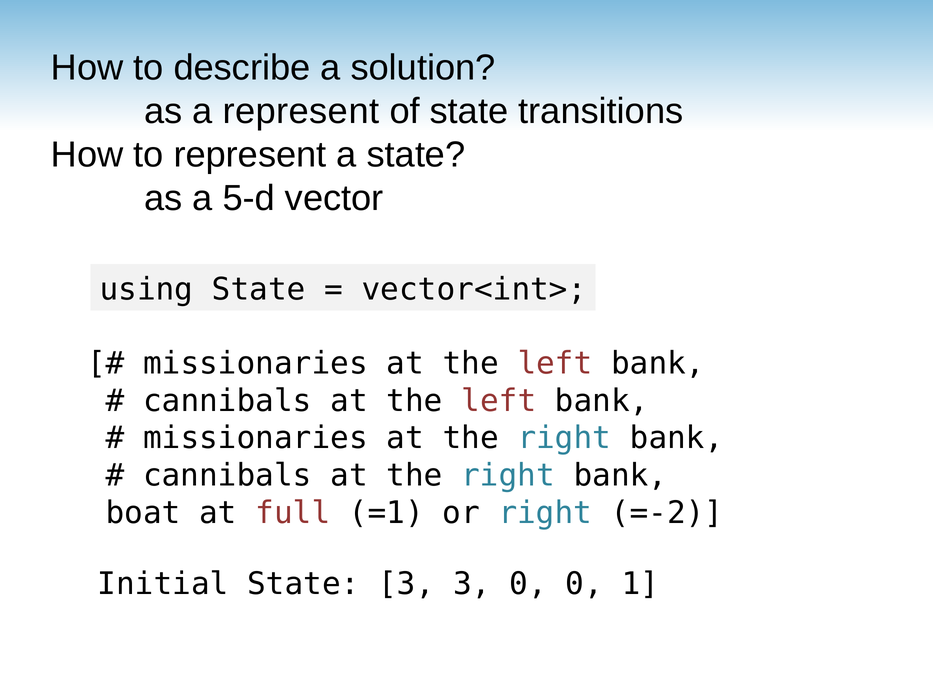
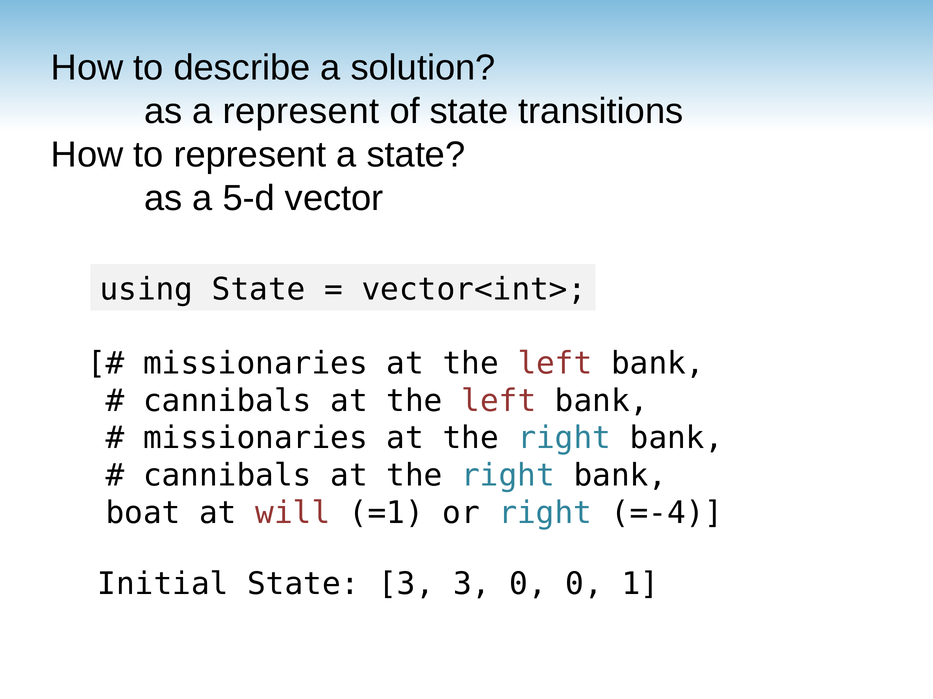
full: full -> will
=-2: =-2 -> =-4
